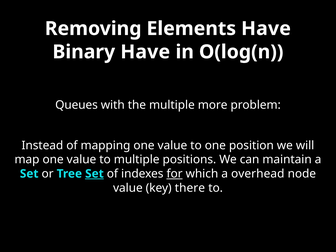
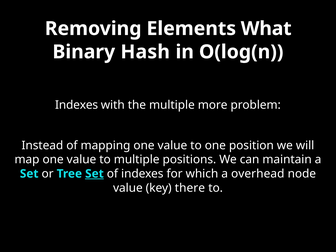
Elements Have: Have -> What
Binary Have: Have -> Hash
Queues at (77, 105): Queues -> Indexes
for underline: present -> none
